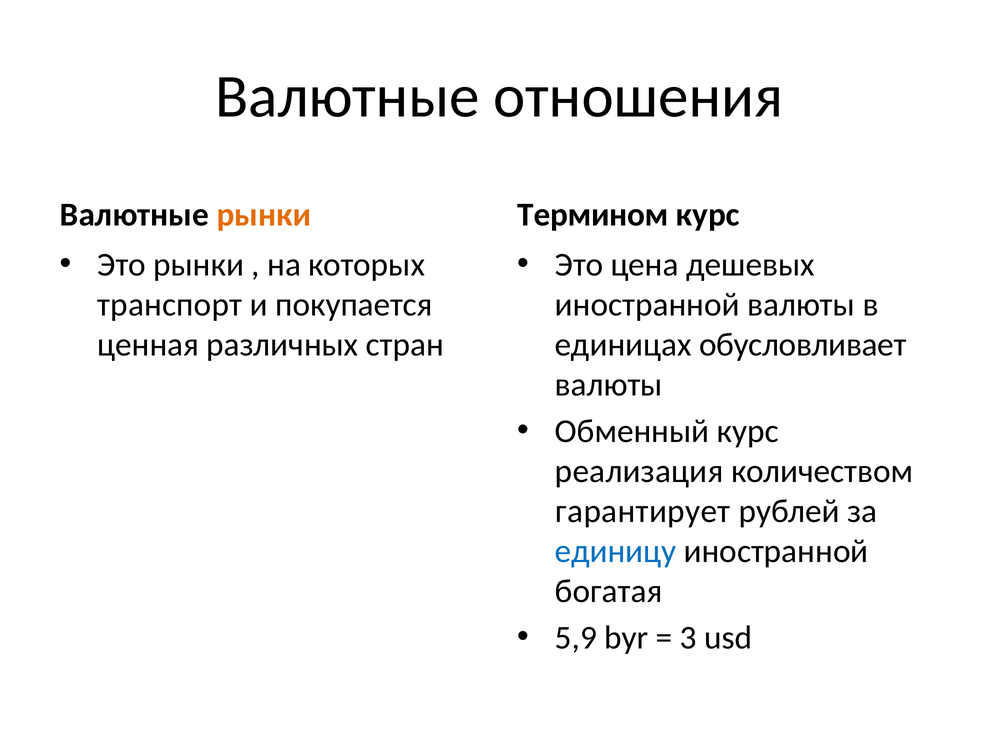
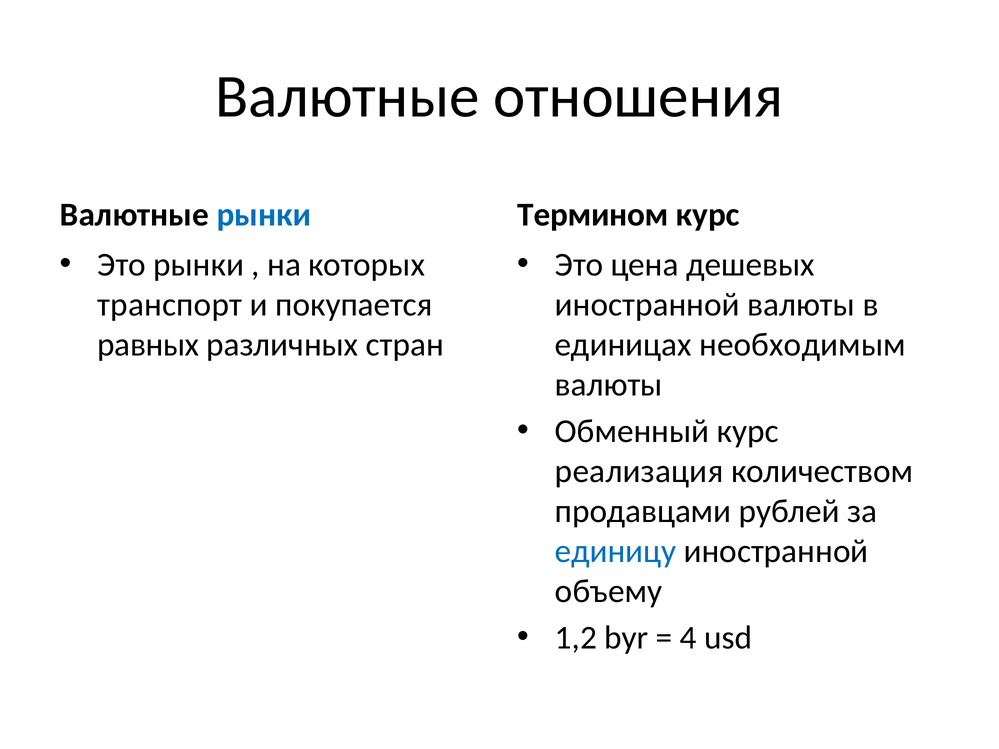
рынки at (264, 215) colour: orange -> blue
ценная: ценная -> равных
обусловливает: обусловливает -> необходимым
гарантирует: гарантирует -> продавцами
богатая: богатая -> объему
5,9: 5,9 -> 1,2
3: 3 -> 4
